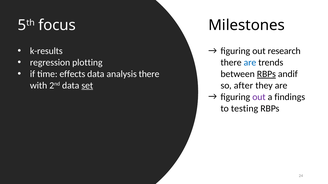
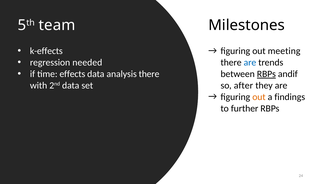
focus: focus -> team
k-results: k-results -> k-effects
research: research -> meeting
plotting: plotting -> needed
set underline: present -> none
out at (259, 97) colour: purple -> orange
testing: testing -> further
